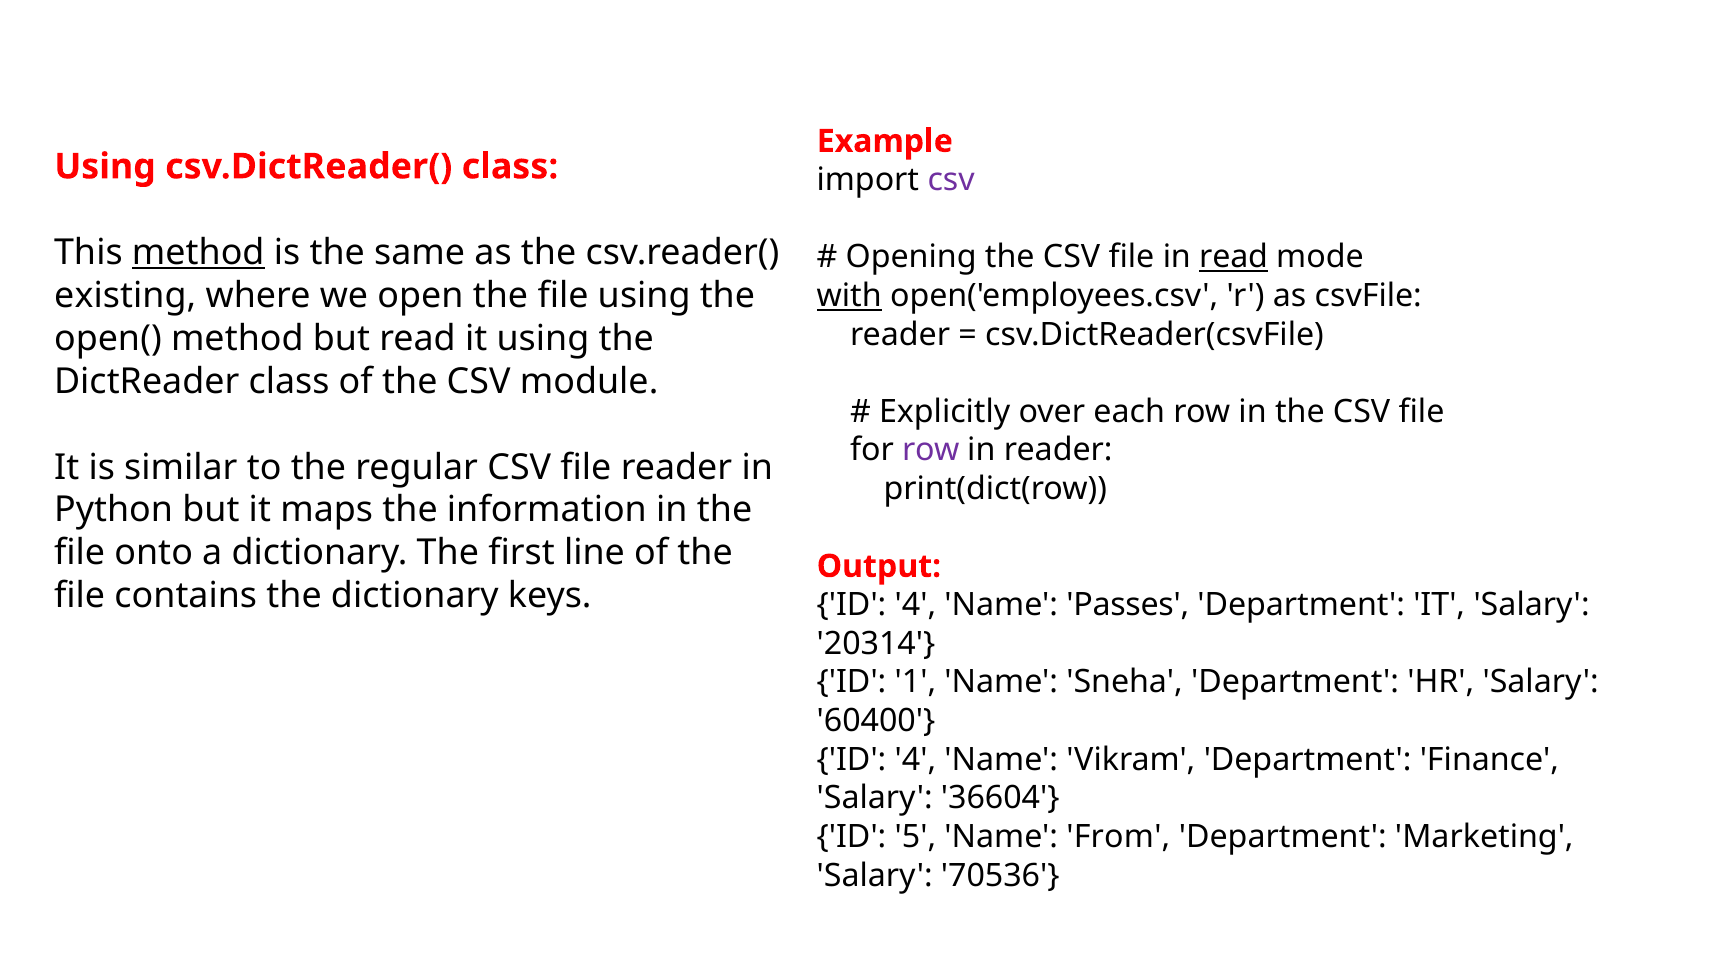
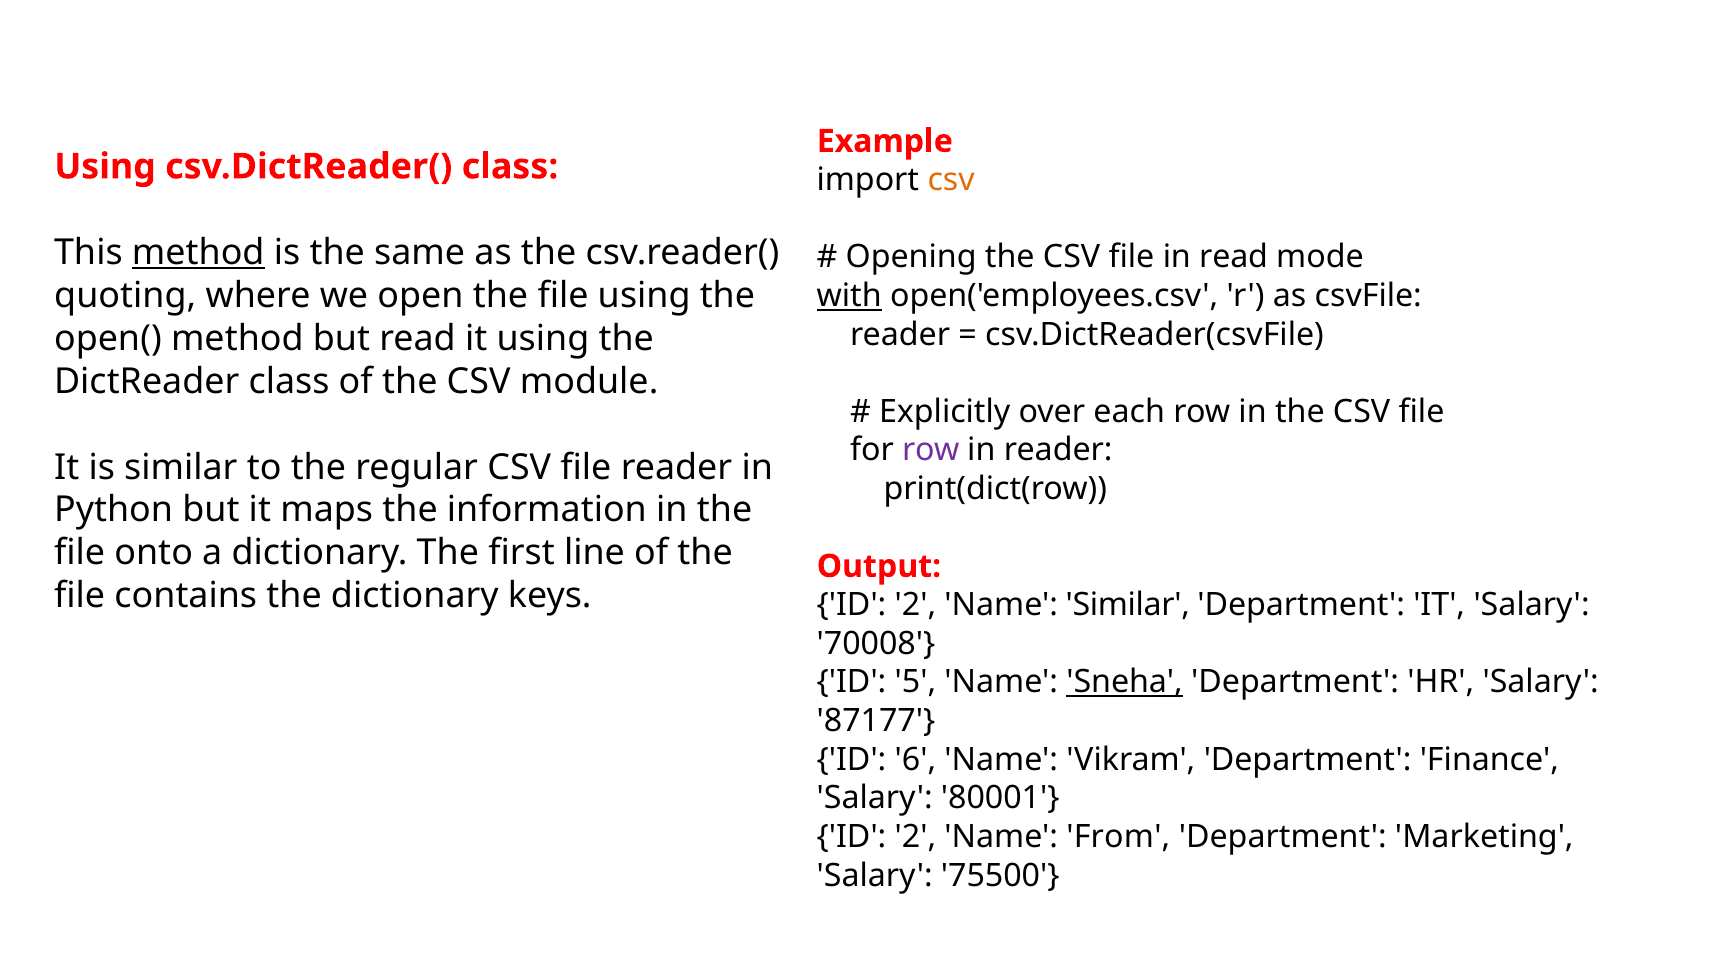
csv at (951, 180) colour: purple -> orange
read at (1234, 257) underline: present -> none
existing: existing -> quoting
4 at (915, 605): 4 -> 2
Name Passes: Passes -> Similar
20314: 20314 -> 70008
1: 1 -> 5
Sneha underline: none -> present
60400: 60400 -> 87177
4 at (915, 759): 4 -> 6
36604: 36604 -> 80001
5 at (915, 837): 5 -> 2
70536: 70536 -> 75500
